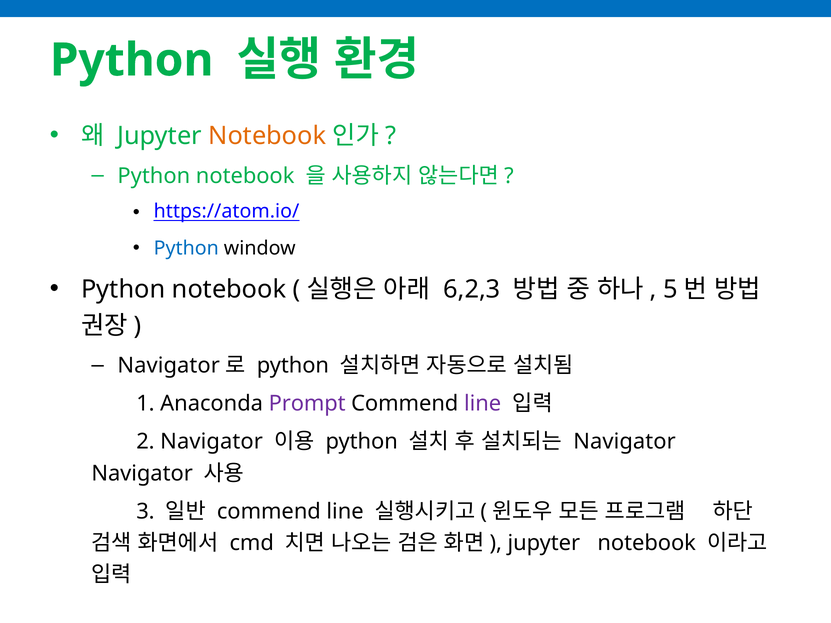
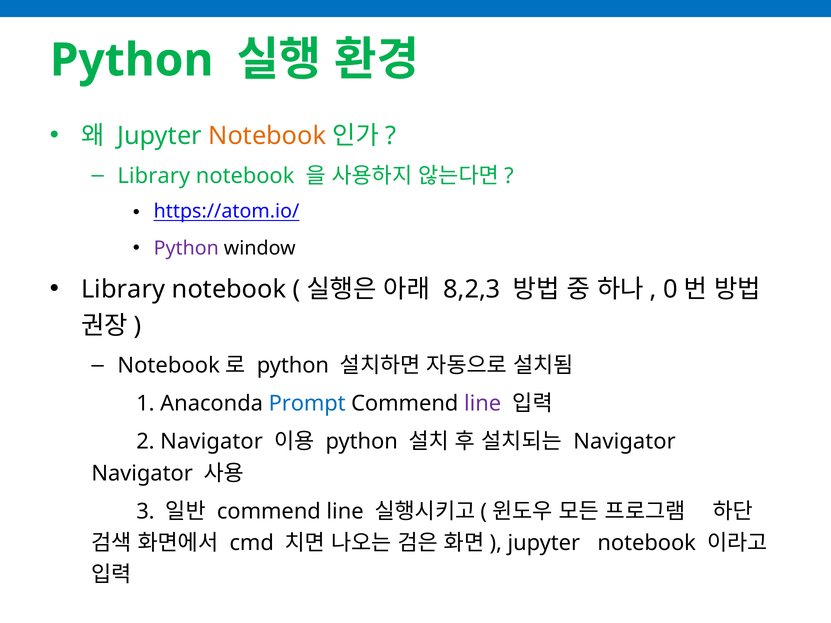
Python at (154, 176): Python -> Library
Python at (186, 249) colour: blue -> purple
Python at (123, 290): Python -> Library
6,2,3: 6,2,3 -> 8,2,3
5: 5 -> 0
Navigator at (169, 366): Navigator -> Notebook
Prompt colour: purple -> blue
